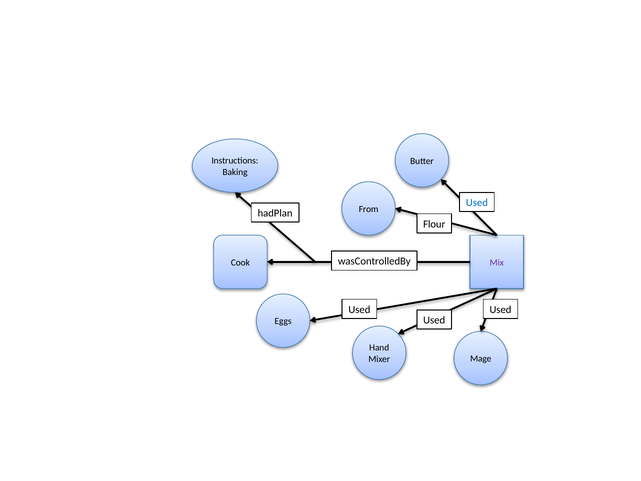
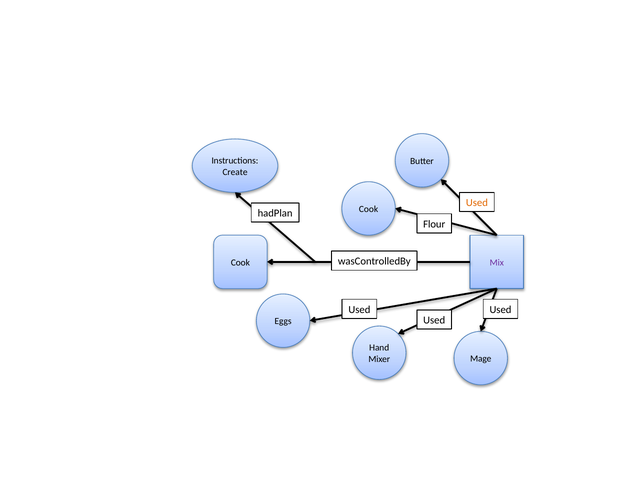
Baking: Baking -> Create
Used at (477, 203) colour: blue -> orange
From at (369, 209): From -> Cook
